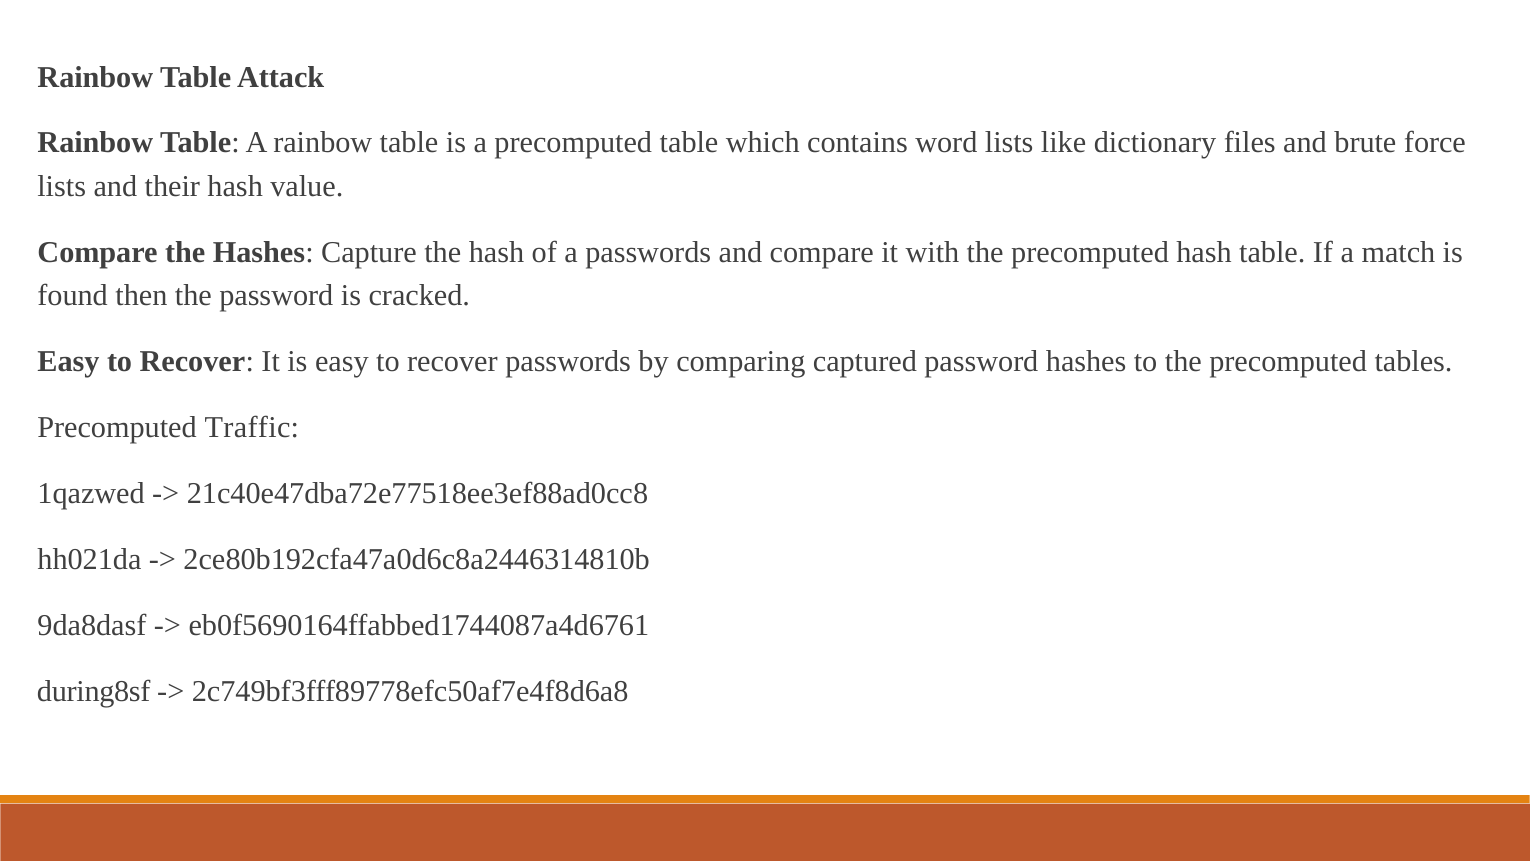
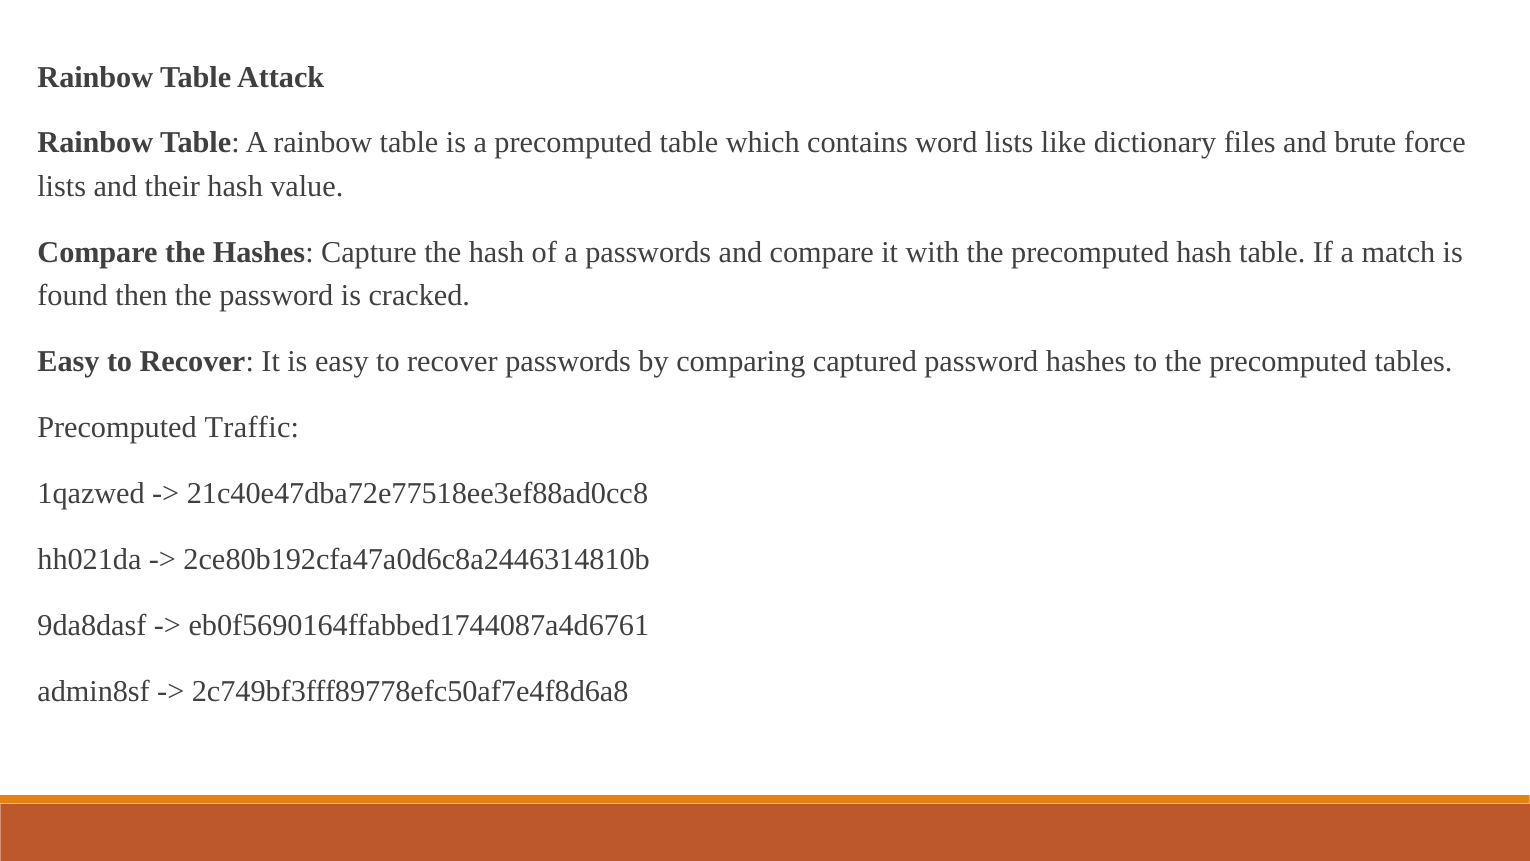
during8sf: during8sf -> admin8sf
